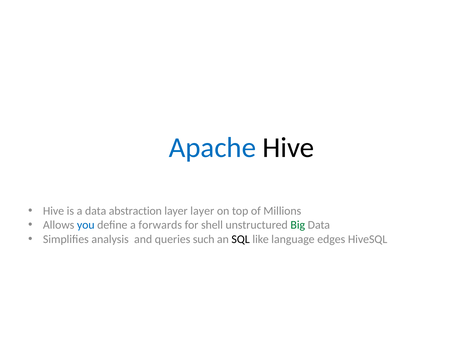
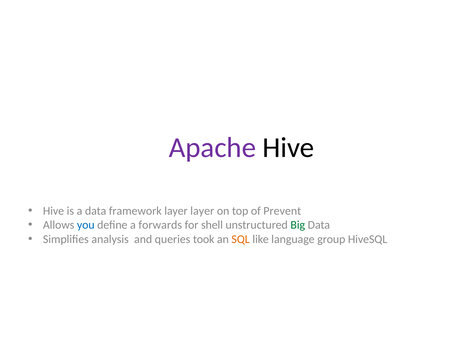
Apache colour: blue -> purple
abstraction: abstraction -> framework
Millions: Millions -> Prevent
such: such -> took
SQL colour: black -> orange
edges: edges -> group
